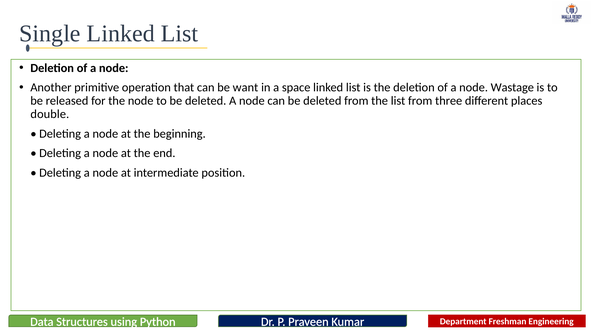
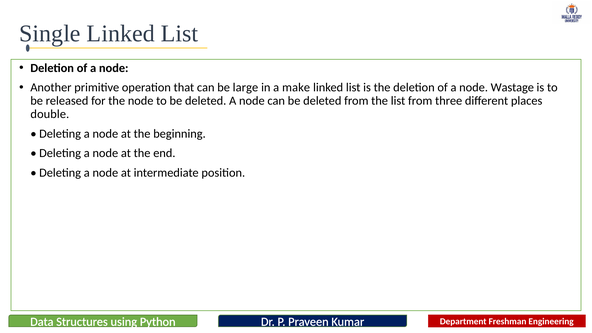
want: want -> large
space: space -> make
